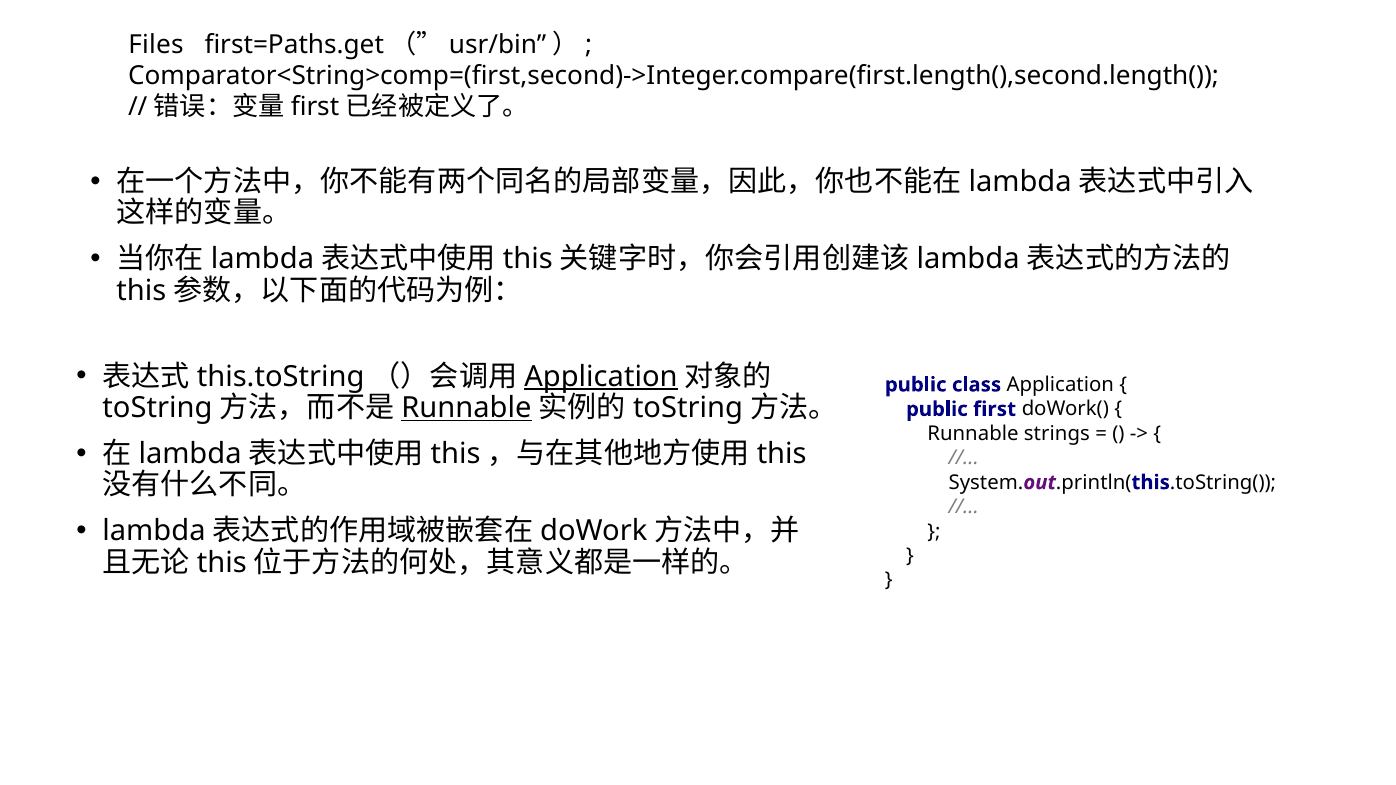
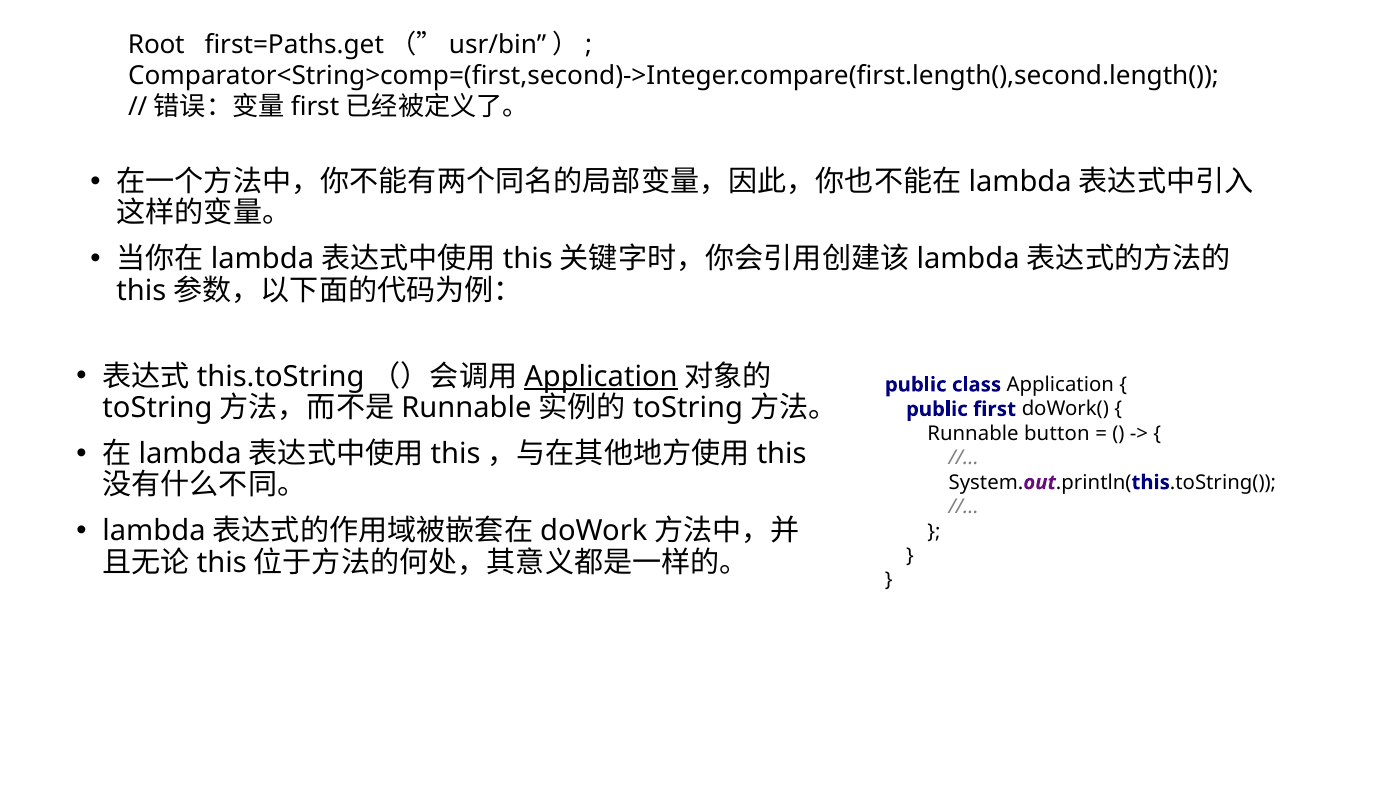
Files: Files -> Root
Runnable at (466, 408) underline: present -> none
strings: strings -> button
